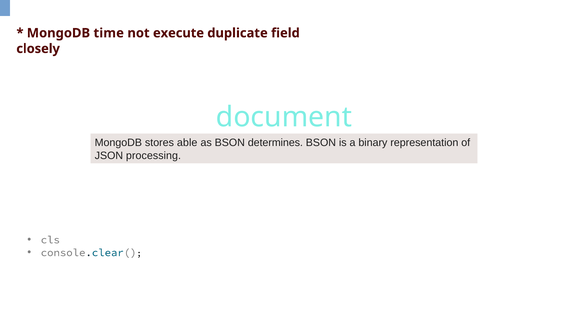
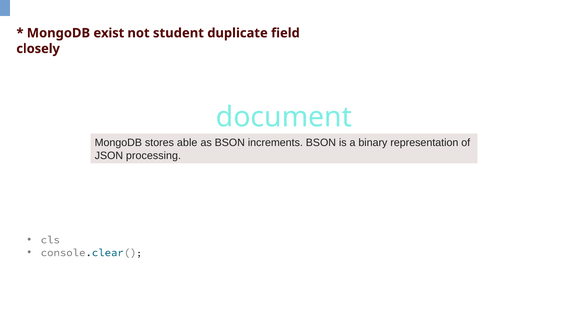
time: time -> exist
execute: execute -> student
determines: determines -> increments
